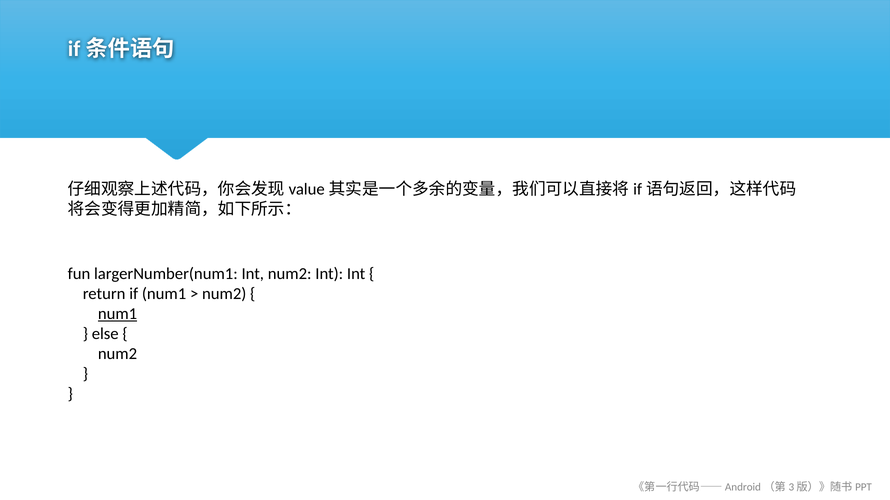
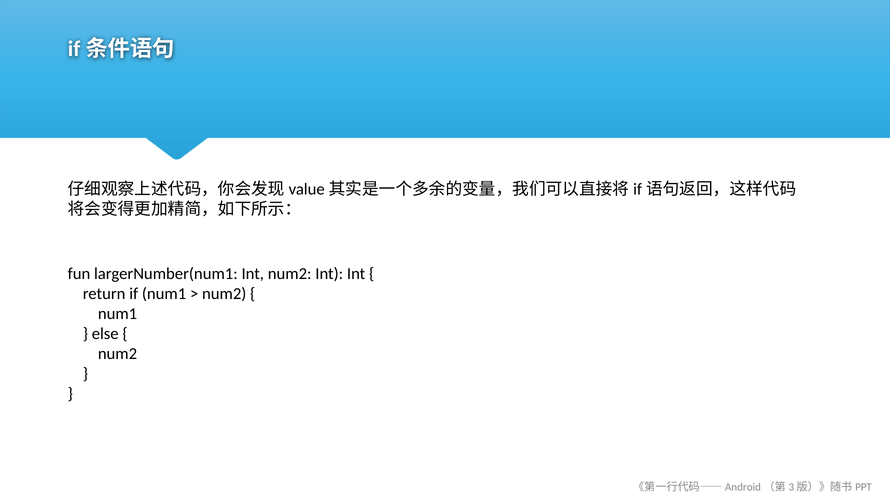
num1 at (118, 314) underline: present -> none
